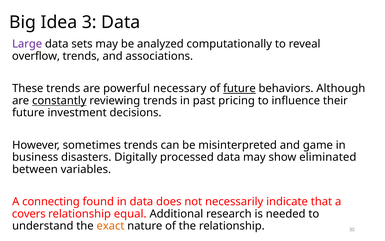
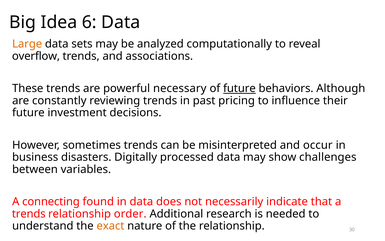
3: 3 -> 6
Large colour: purple -> orange
constantly underline: present -> none
game: game -> occur
eliminated: eliminated -> challenges
covers at (29, 214): covers -> trends
equal: equal -> order
